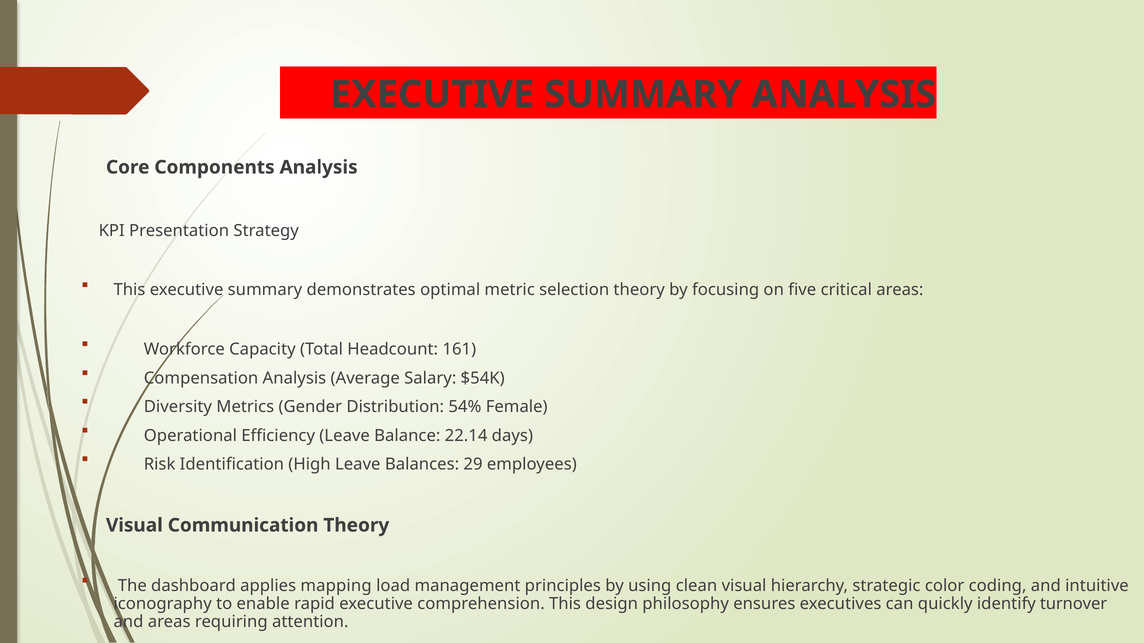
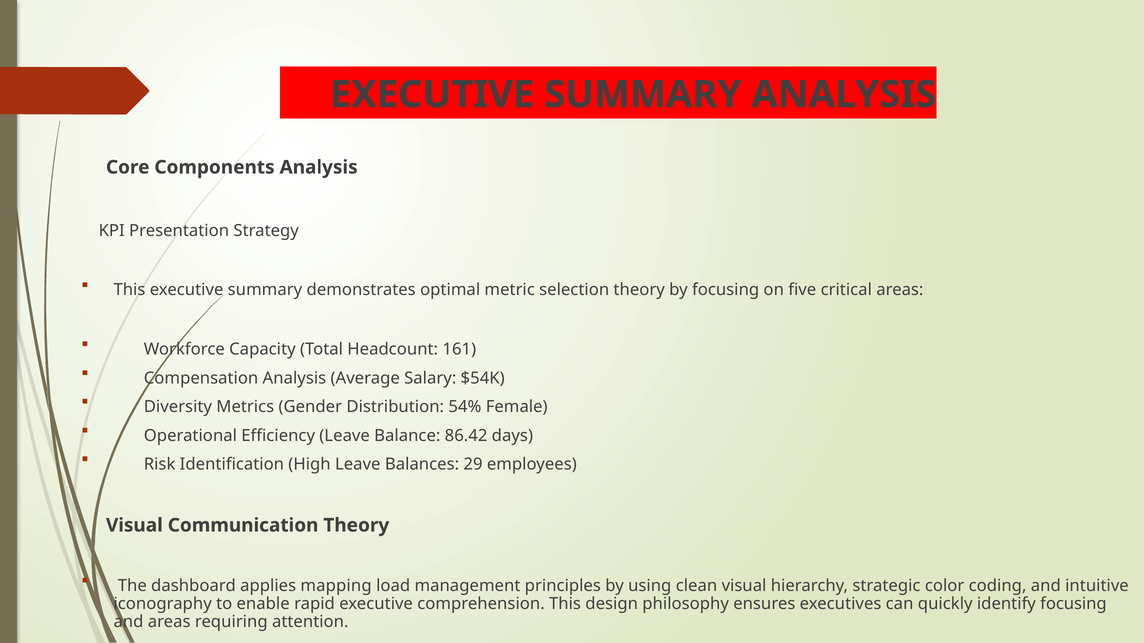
22.14: 22.14 -> 86.42
identify turnover: turnover -> focusing
